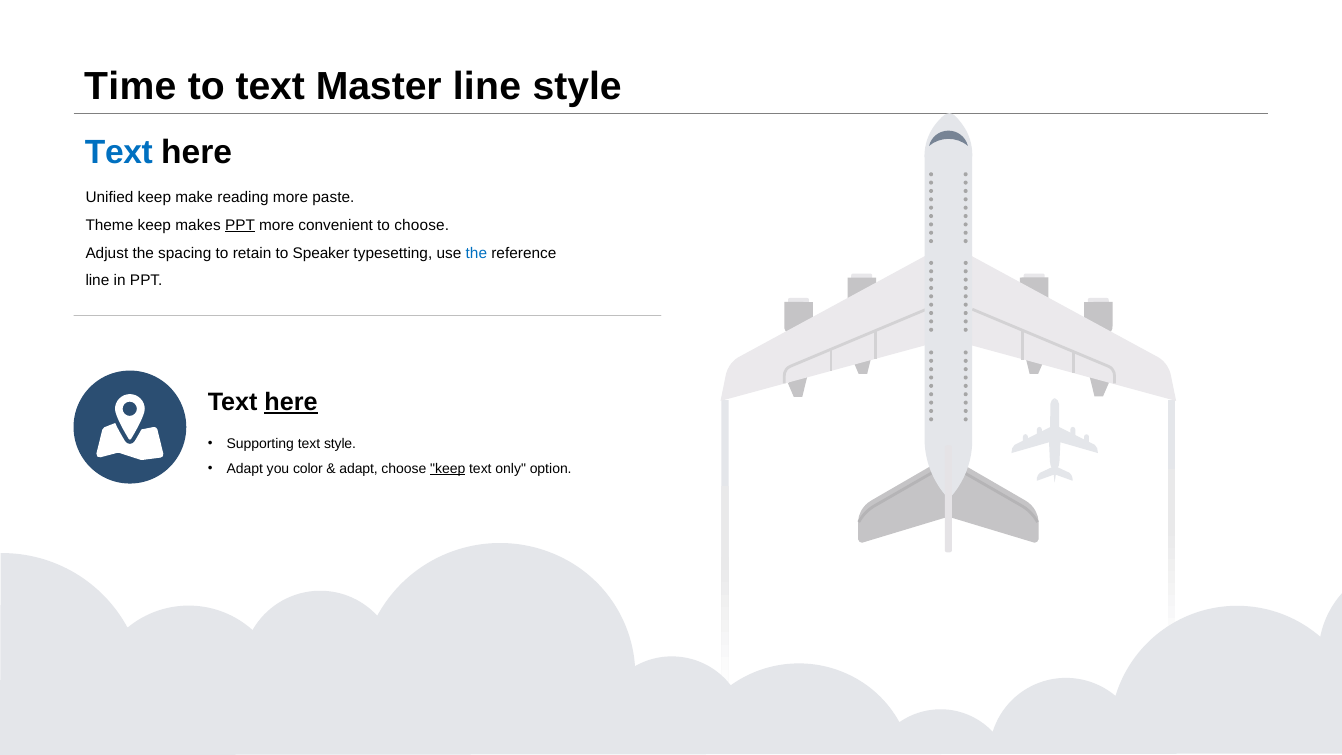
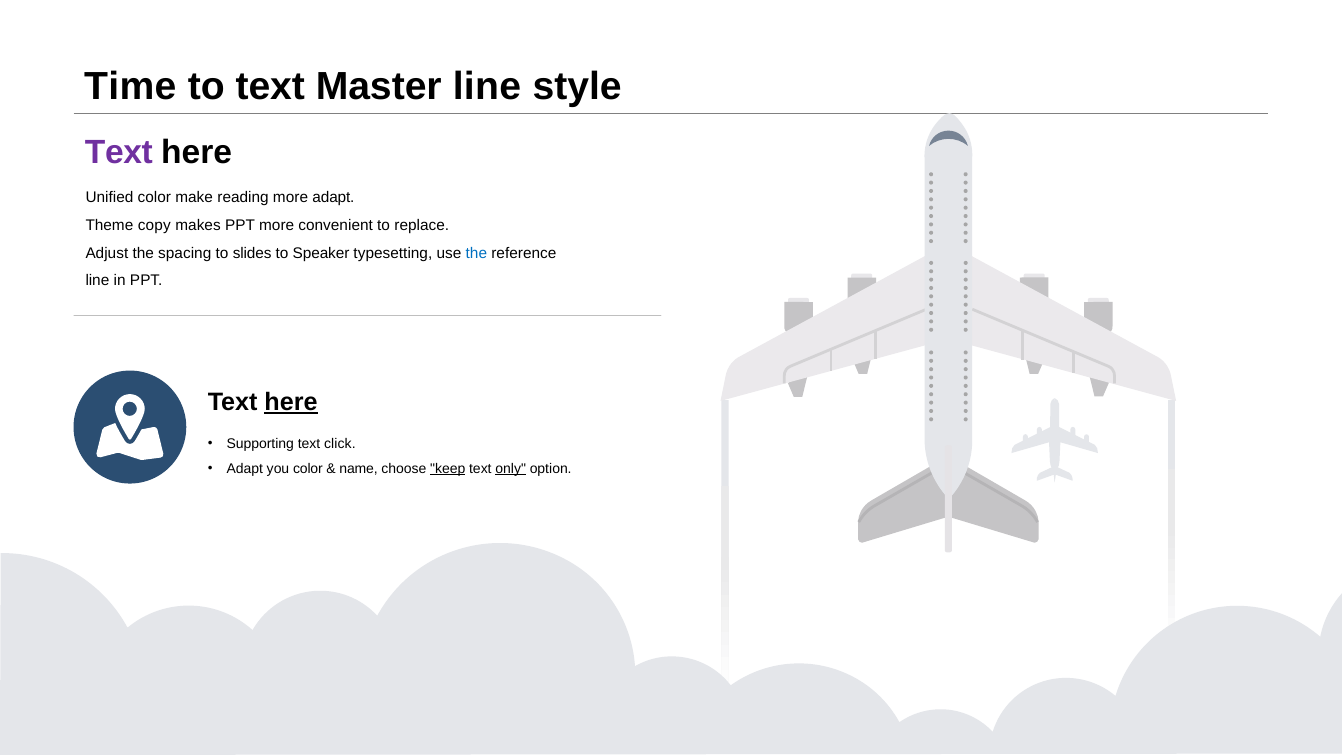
Text at (119, 152) colour: blue -> purple
Unified keep: keep -> color
more paste: paste -> adapt
Theme keep: keep -> copy
PPT at (240, 225) underline: present -> none
to choose: choose -> replace
retain: retain -> slides
text style: style -> click
adapt at (359, 469): adapt -> name
only underline: none -> present
